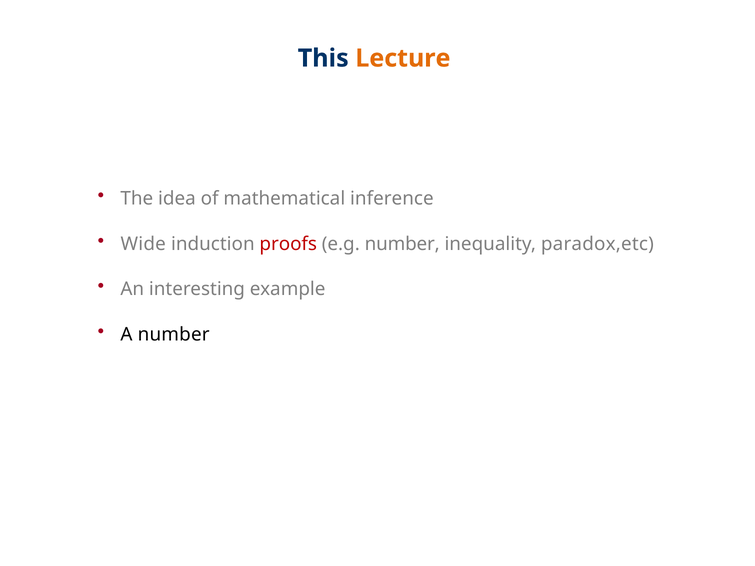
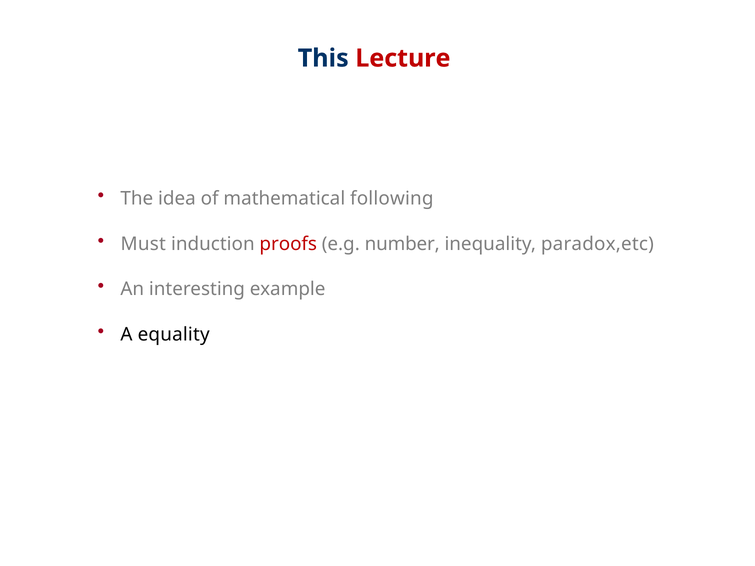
Lecture colour: orange -> red
inference: inference -> following
Wide: Wide -> Must
A number: number -> equality
